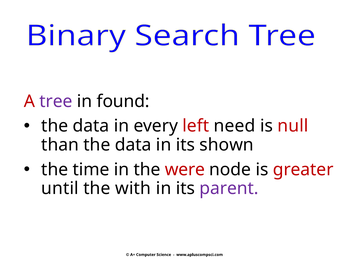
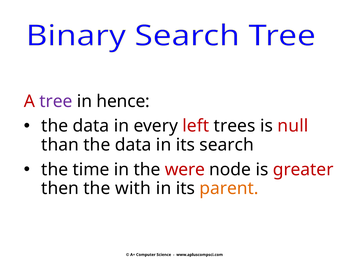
found: found -> hence
need: need -> trees
shown: shown -> search
until: until -> then
parent colour: purple -> orange
